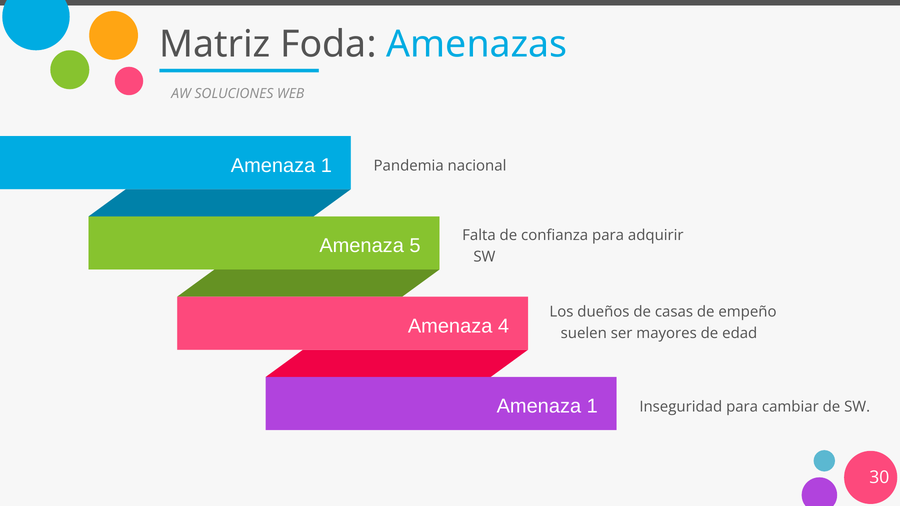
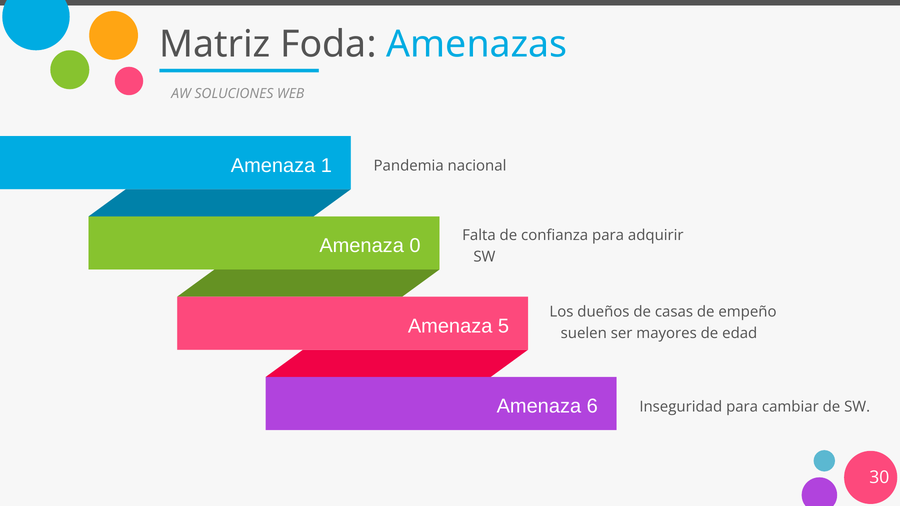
5: 5 -> 0
4: 4 -> 5
1 at (592, 407): 1 -> 6
